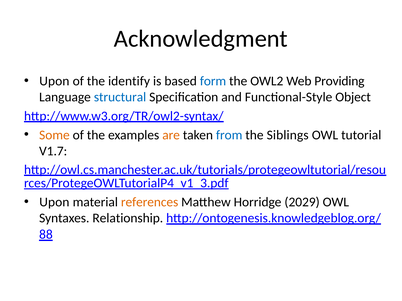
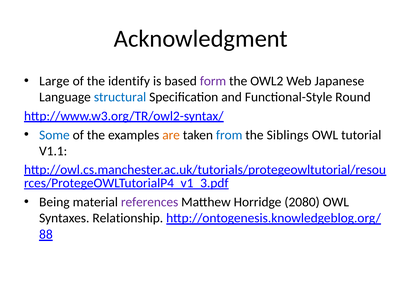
Upon at (54, 81): Upon -> Large
form colour: blue -> purple
Providing: Providing -> Japanese
Object: Object -> Round
Some colour: orange -> blue
V1.7: V1.7 -> V1.1
Upon at (54, 202): Upon -> Being
references colour: orange -> purple
2029: 2029 -> 2080
